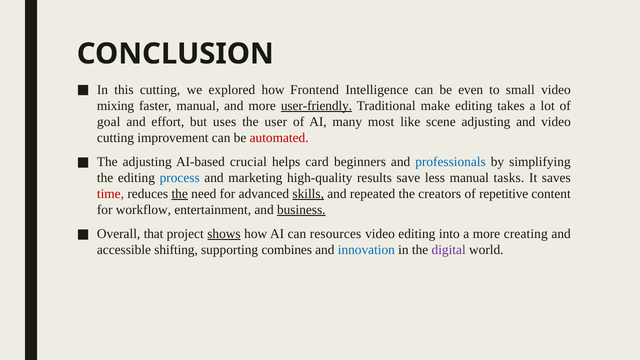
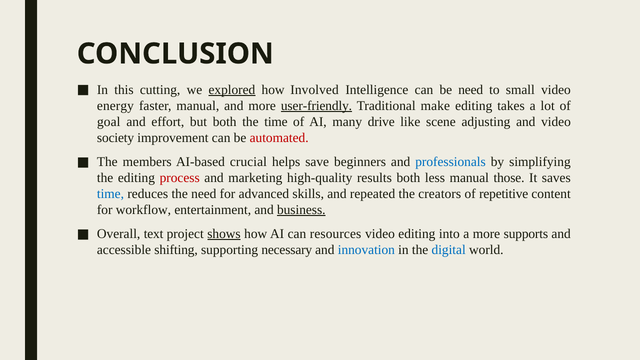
explored underline: none -> present
Frontend: Frontend -> Involved
be even: even -> need
mixing: mixing -> energy
but uses: uses -> both
the user: user -> time
most: most -> drive
cutting at (115, 138): cutting -> society
The adjusting: adjusting -> members
card: card -> save
process colour: blue -> red
results save: save -> both
tasks: tasks -> those
time at (110, 194) colour: red -> blue
the at (180, 194) underline: present -> none
skills underline: present -> none
that: that -> text
creating: creating -> supports
combines: combines -> necessary
digital colour: purple -> blue
